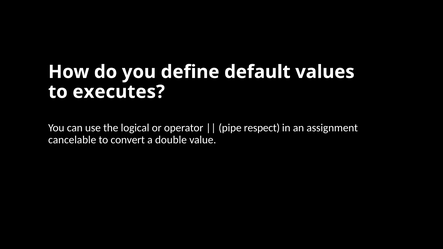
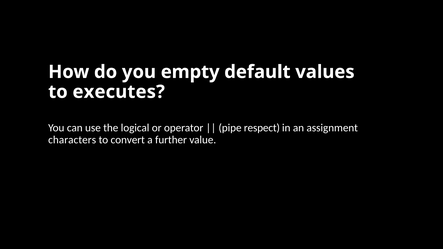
define: define -> empty
cancelable: cancelable -> characters
double: double -> further
